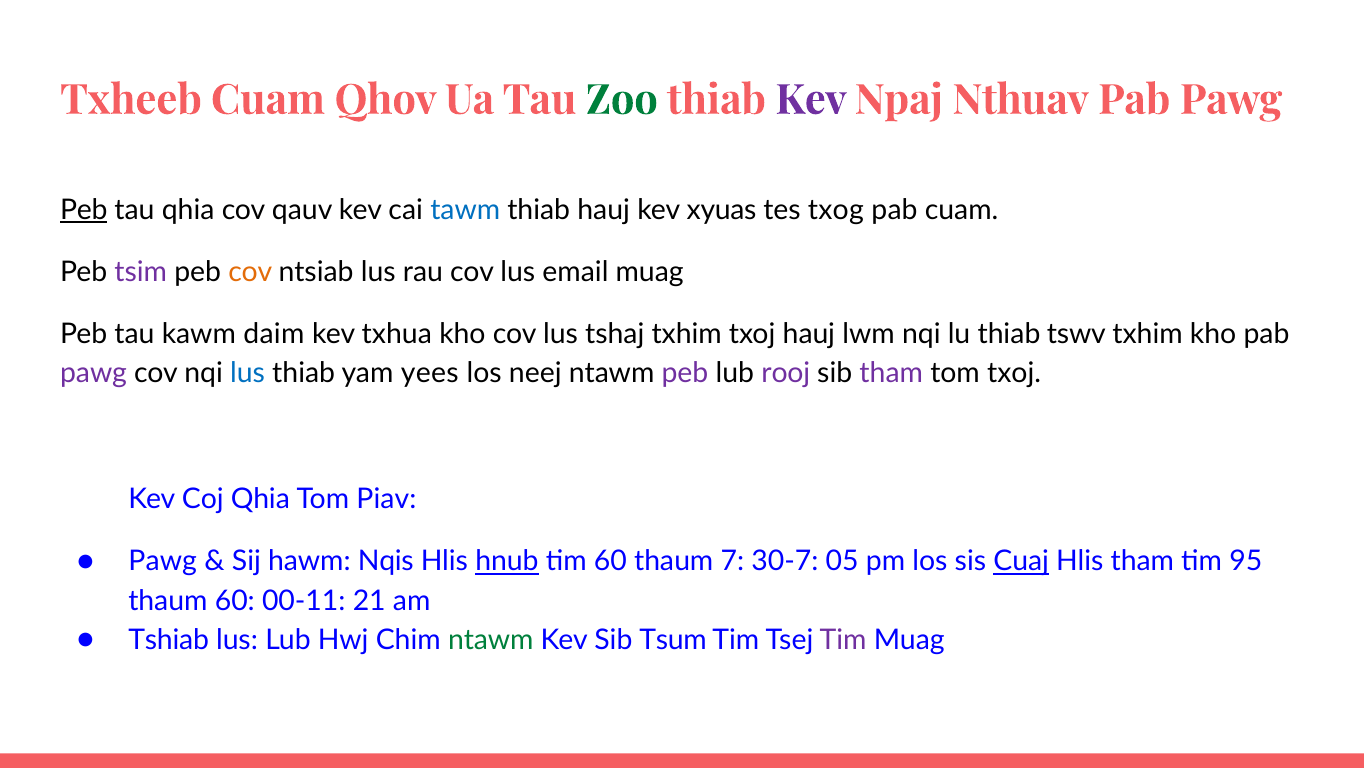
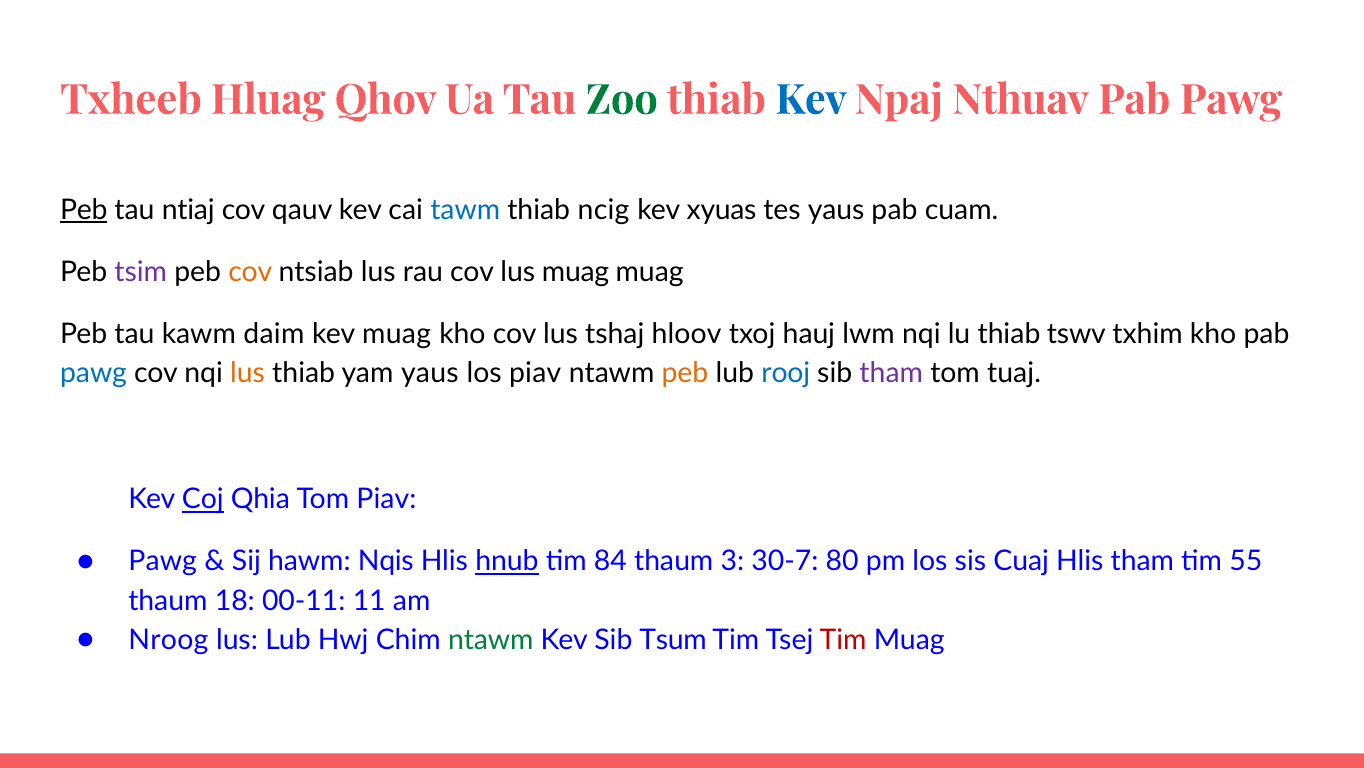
Txheeb Cuam: Cuam -> Hluag
Kev at (811, 100) colour: purple -> blue
tau qhia: qhia -> ntiaj
thiab hauj: hauj -> ncig
tes txog: txog -> yaus
lus email: email -> muag
kev txhua: txhua -> muag
tshaj txhim: txhim -> hloov
pawg at (94, 373) colour: purple -> blue
lus at (248, 373) colour: blue -> orange
yam yees: yees -> yaus
los neej: neej -> piav
peb at (685, 373) colour: purple -> orange
rooj colour: purple -> blue
tom txoj: txoj -> tuaj
Coj underline: none -> present
tim 60: 60 -> 84
7: 7 -> 3
05: 05 -> 80
Cuaj underline: present -> none
95: 95 -> 55
thaum 60: 60 -> 18
21: 21 -> 11
Tshiab: Tshiab -> Nroog
Tim at (843, 639) colour: purple -> red
